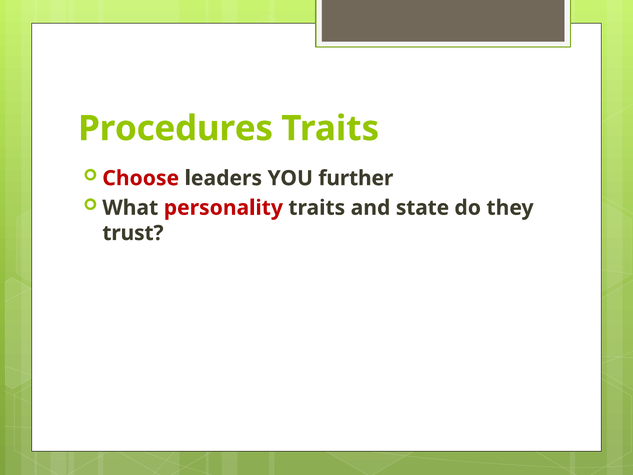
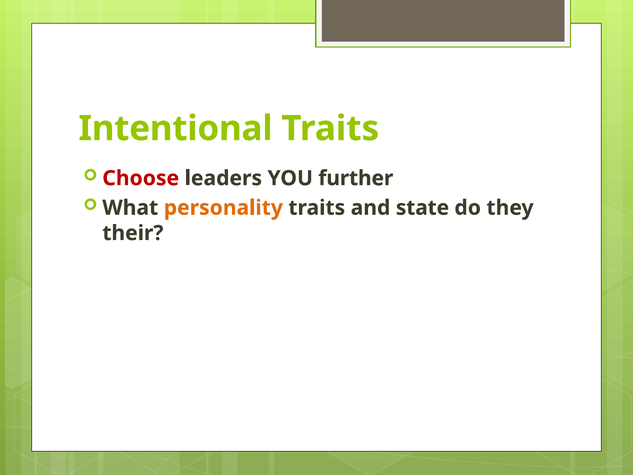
Procedures: Procedures -> Intentional
personality colour: red -> orange
trust: trust -> their
